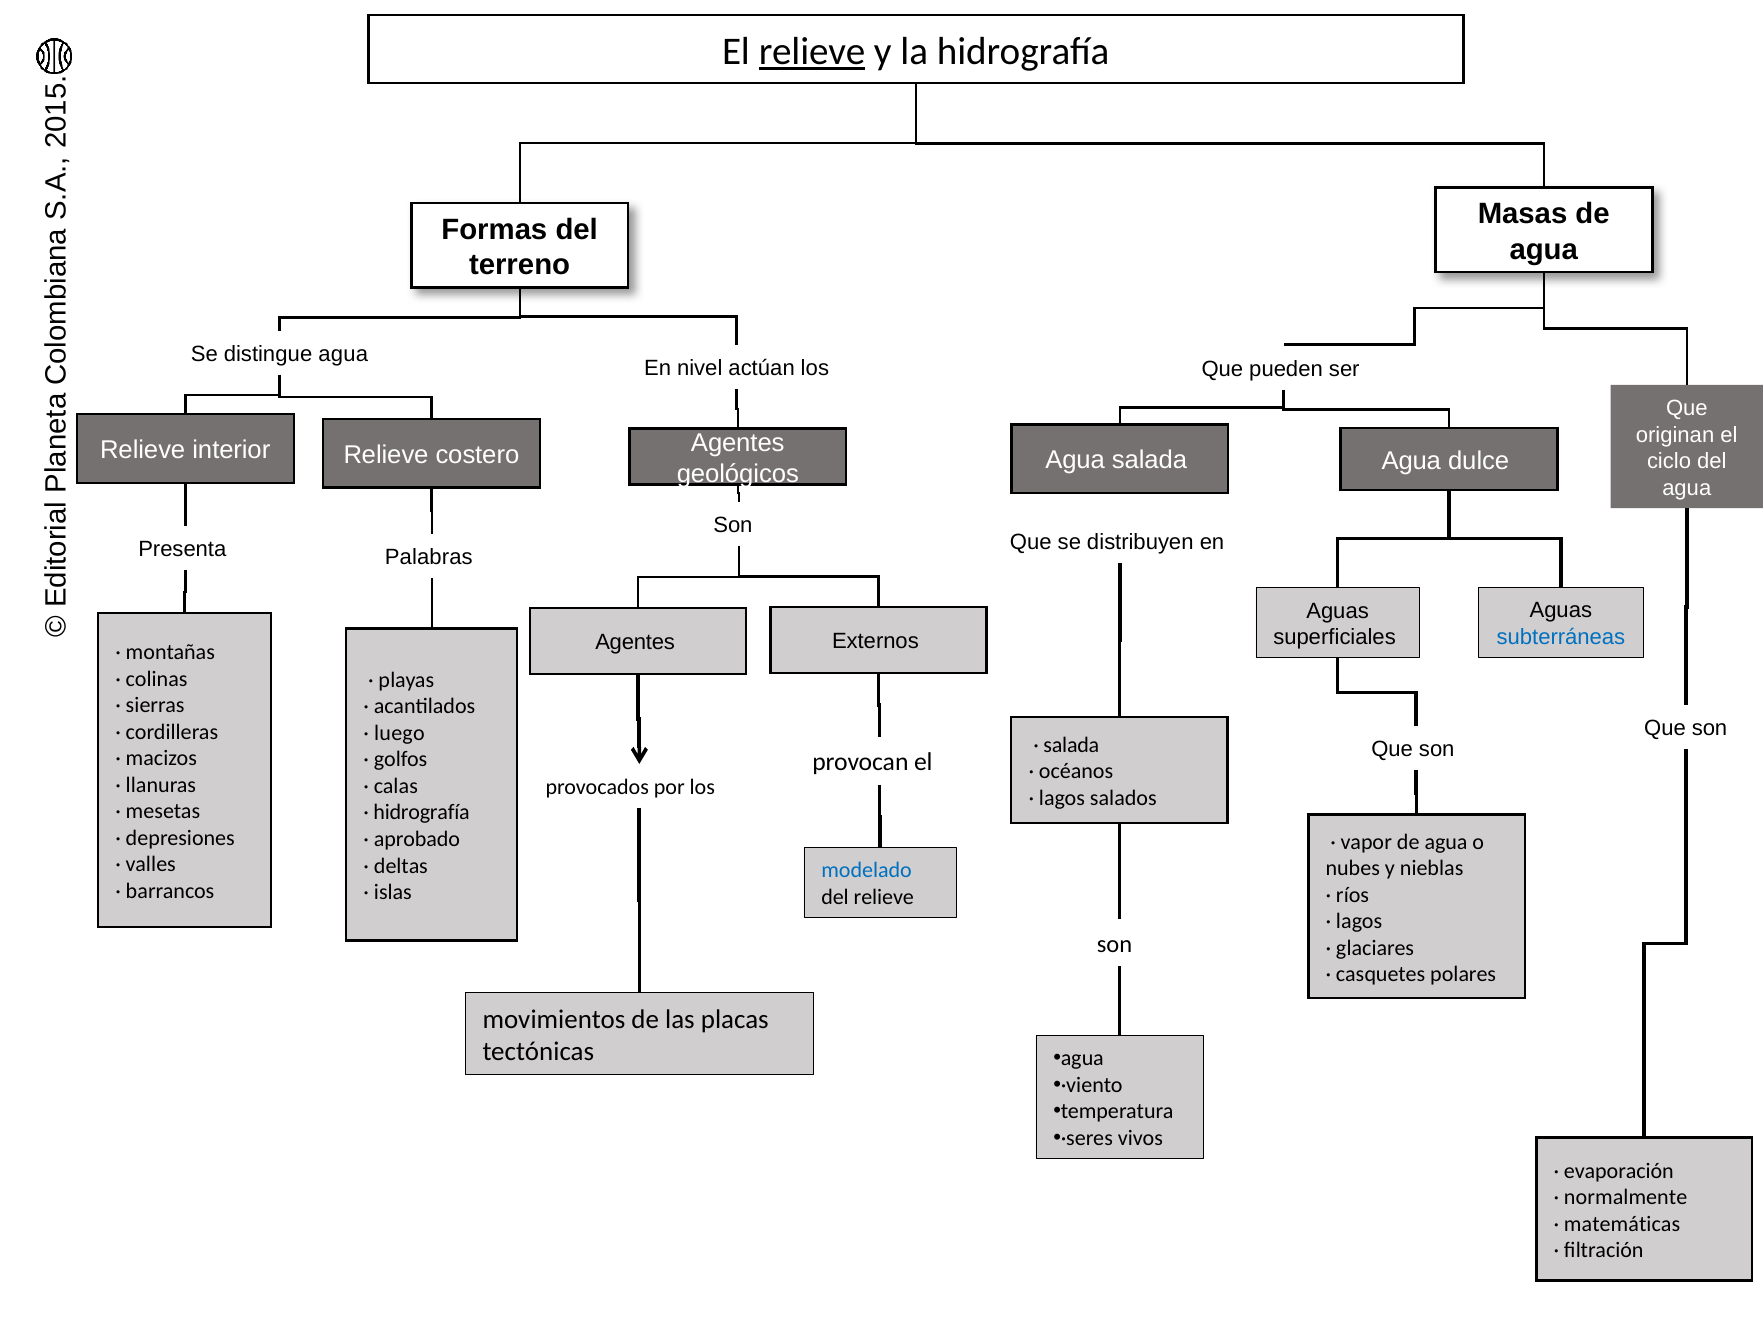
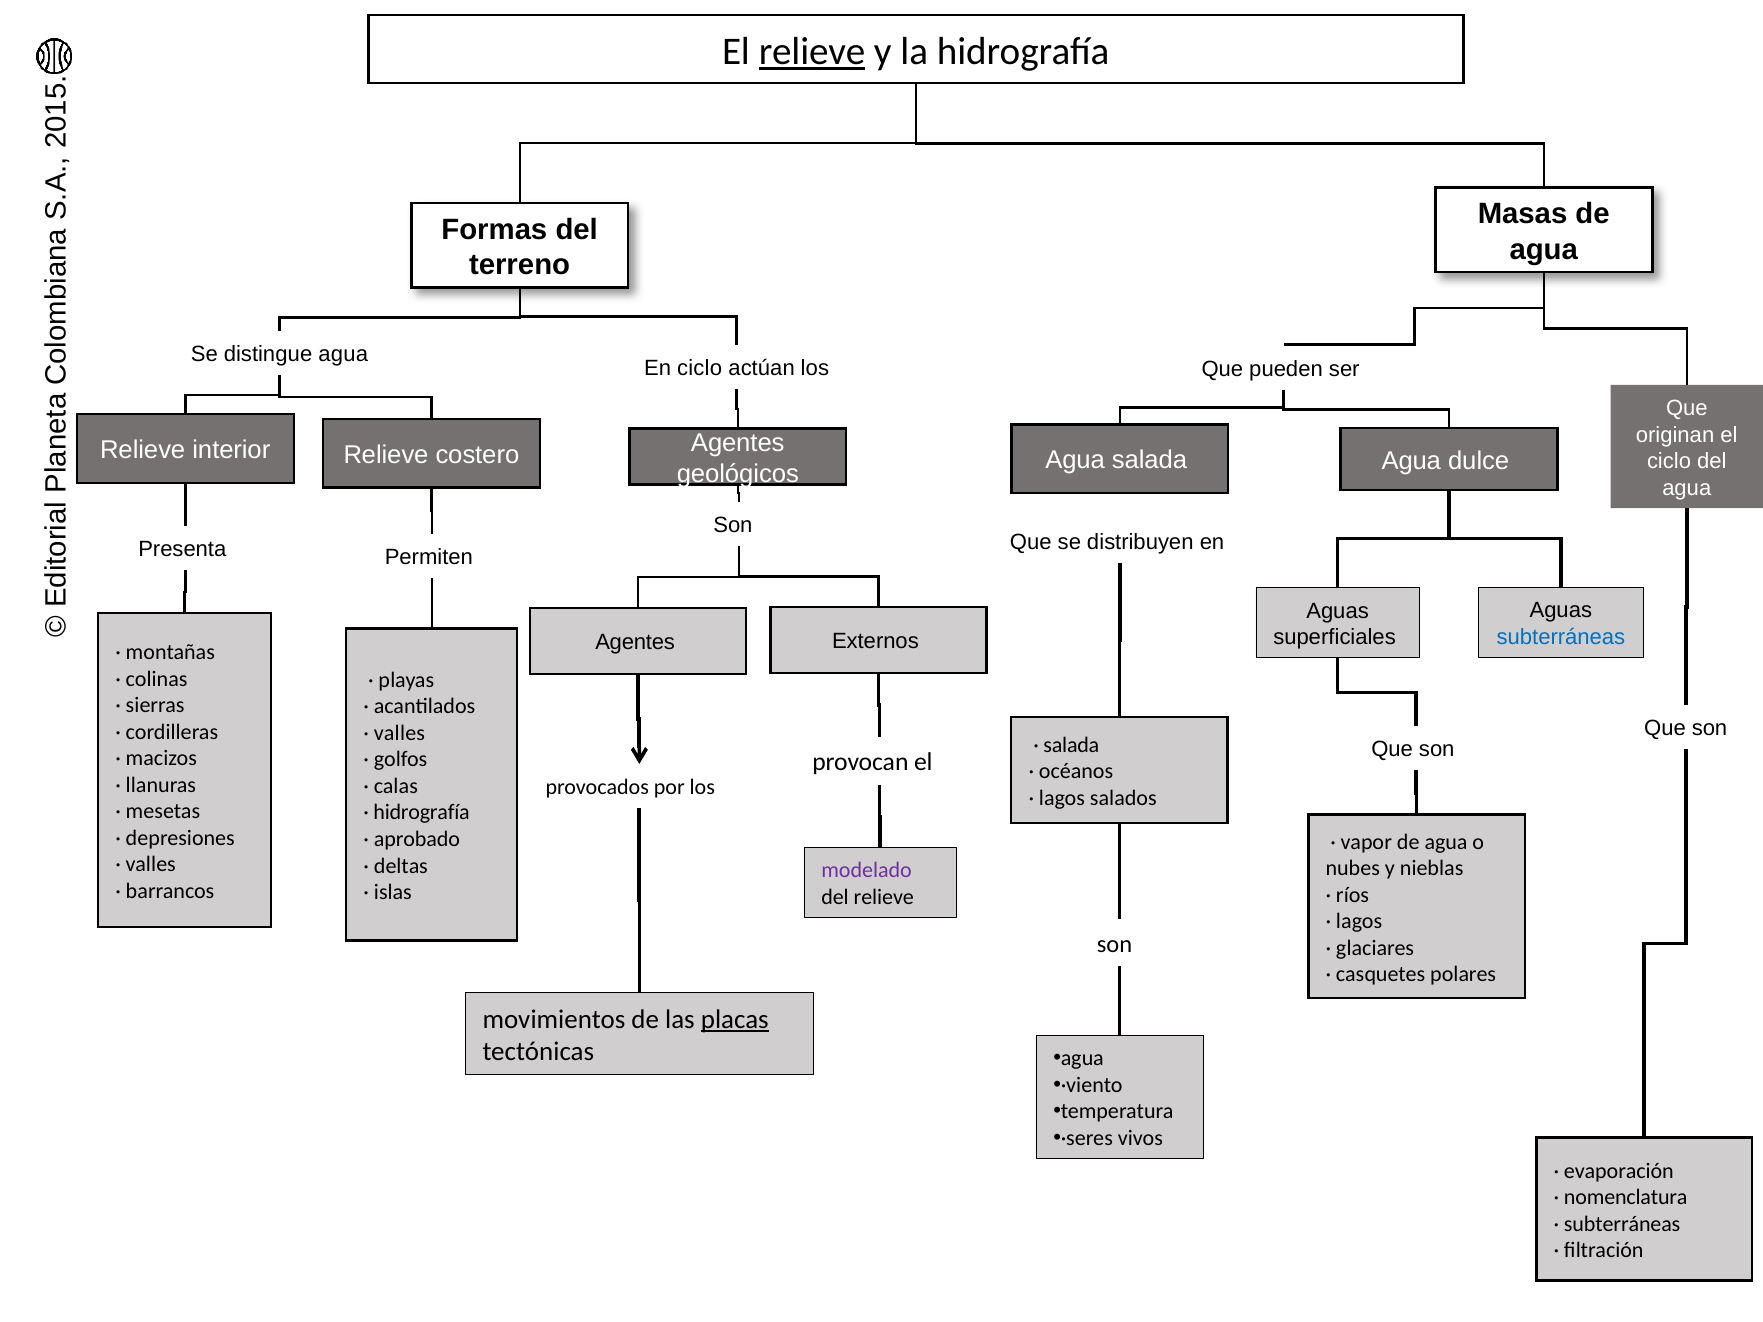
En nivel: nivel -> ciclo
Palabras: Palabras -> Permiten
luego at (399, 733): luego -> valles
modelado colour: blue -> purple
placas underline: none -> present
normalmente: normalmente -> nomenclatura
matemáticas at (1622, 1224): matemáticas -> subterráneas
